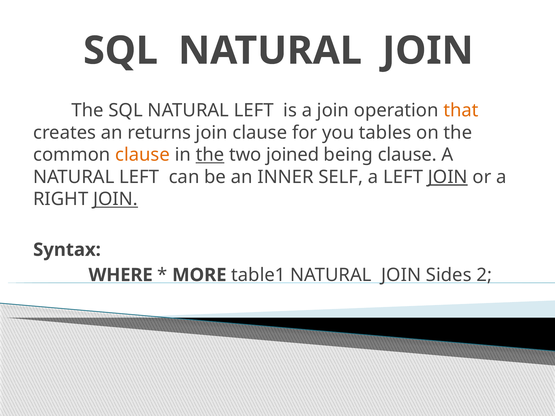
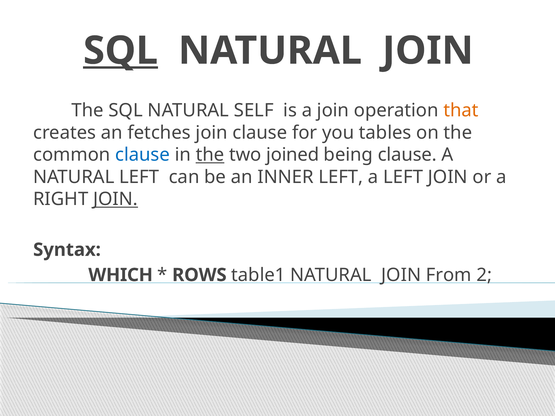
SQL at (121, 51) underline: none -> present
SQL NATURAL LEFT: LEFT -> SELF
returns: returns -> fetches
clause at (143, 155) colour: orange -> blue
INNER SELF: SELF -> LEFT
JOIN at (448, 177) underline: present -> none
WHERE: WHERE -> WHICH
MORE: MORE -> ROWS
Sides: Sides -> From
